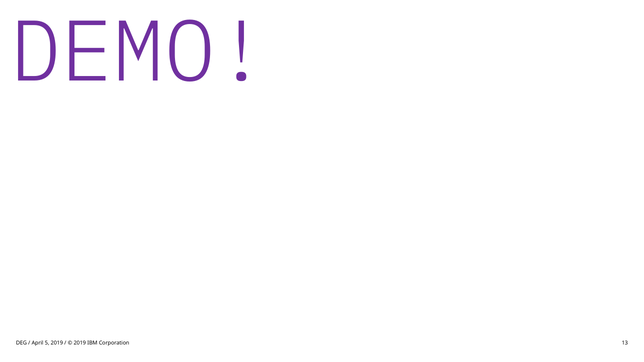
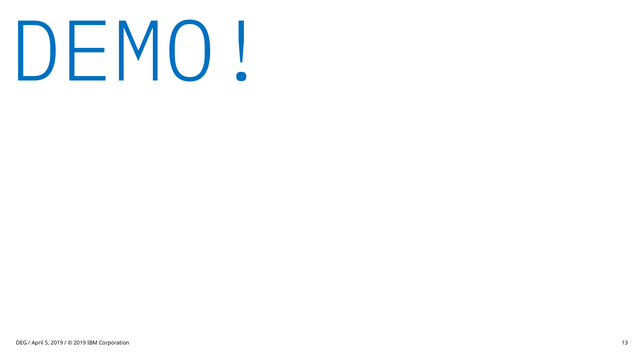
DEMO colour: purple -> blue
